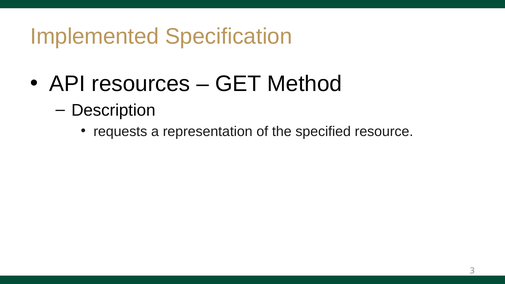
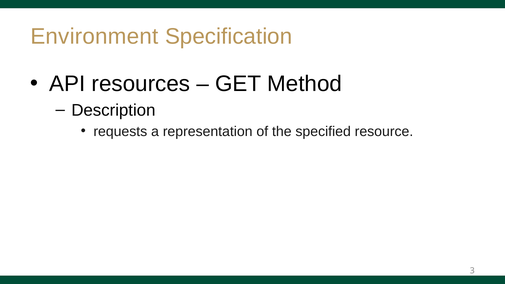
Implemented: Implemented -> Environment
